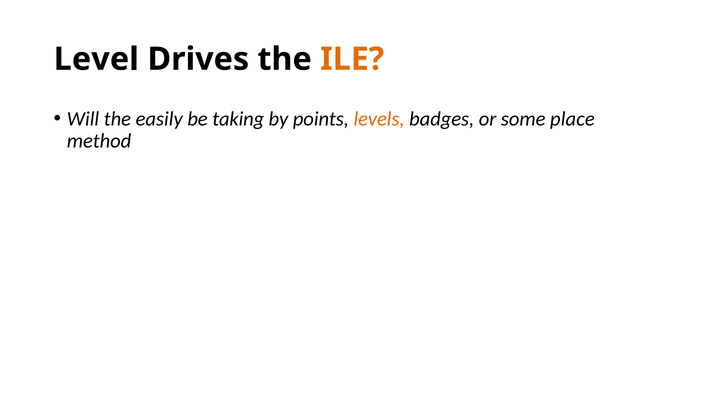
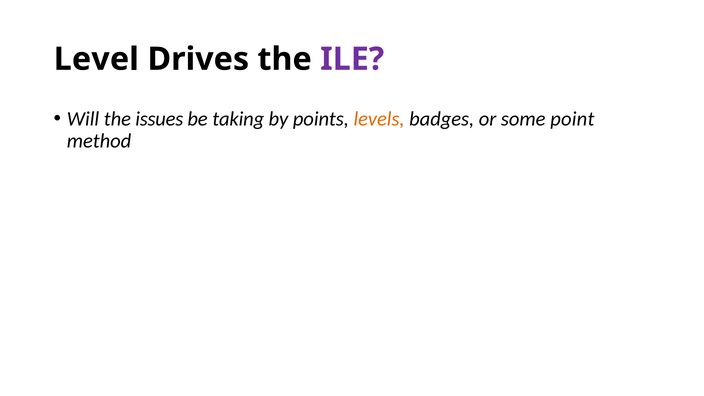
ILE colour: orange -> purple
easily: easily -> issues
place: place -> point
